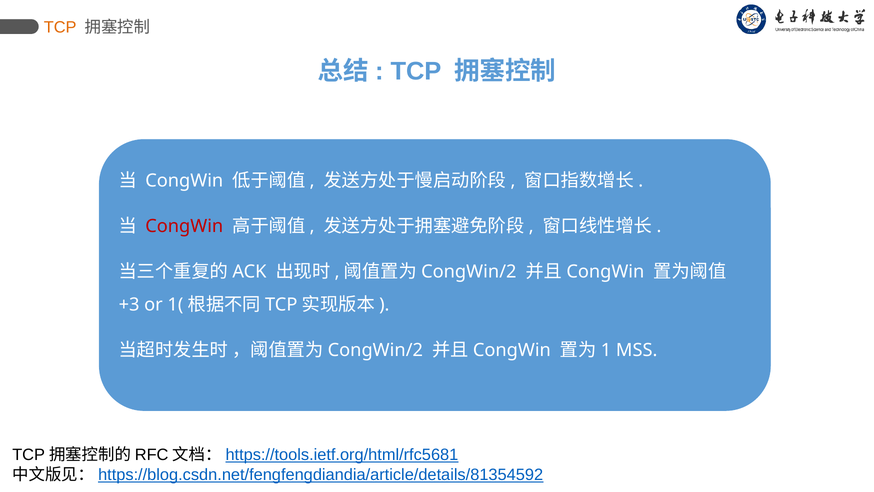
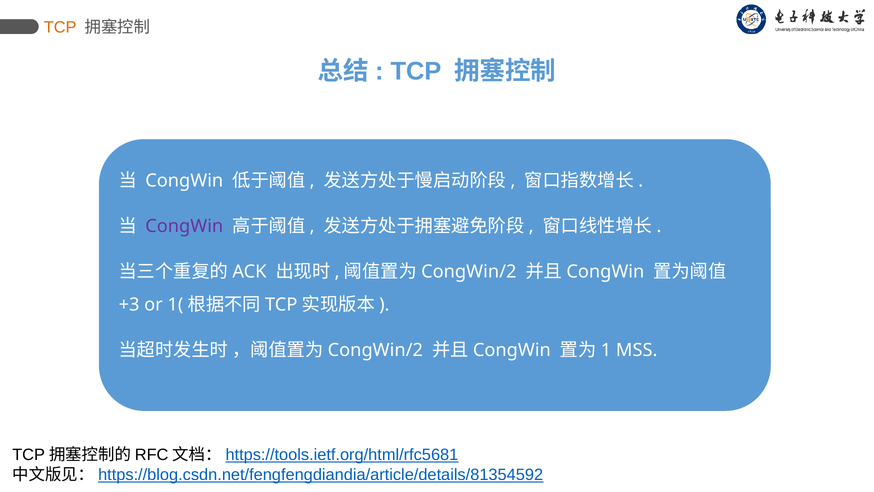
CongWin at (184, 226) colour: red -> purple
